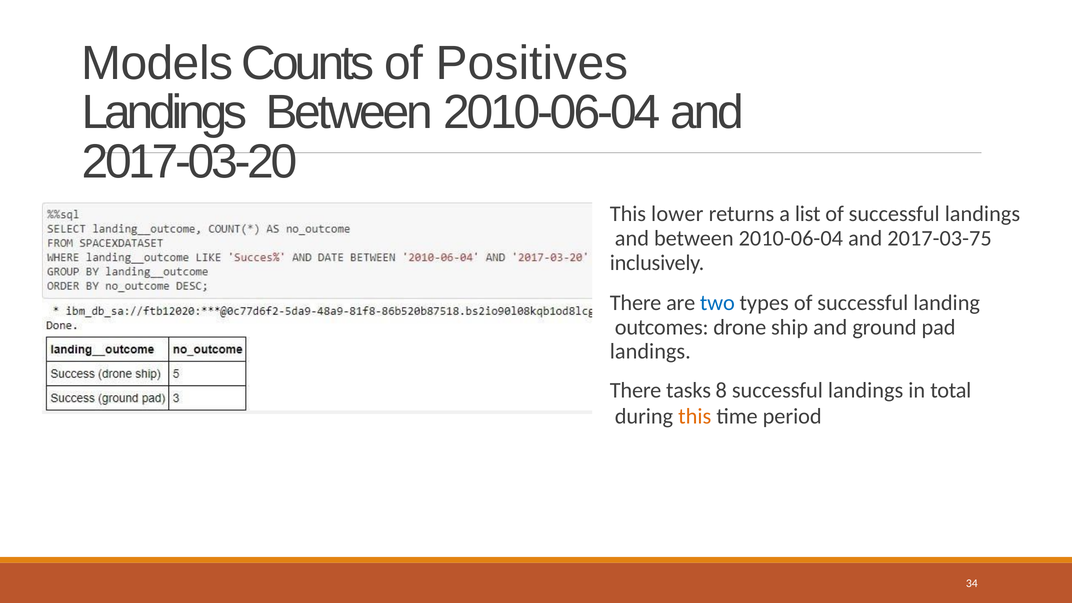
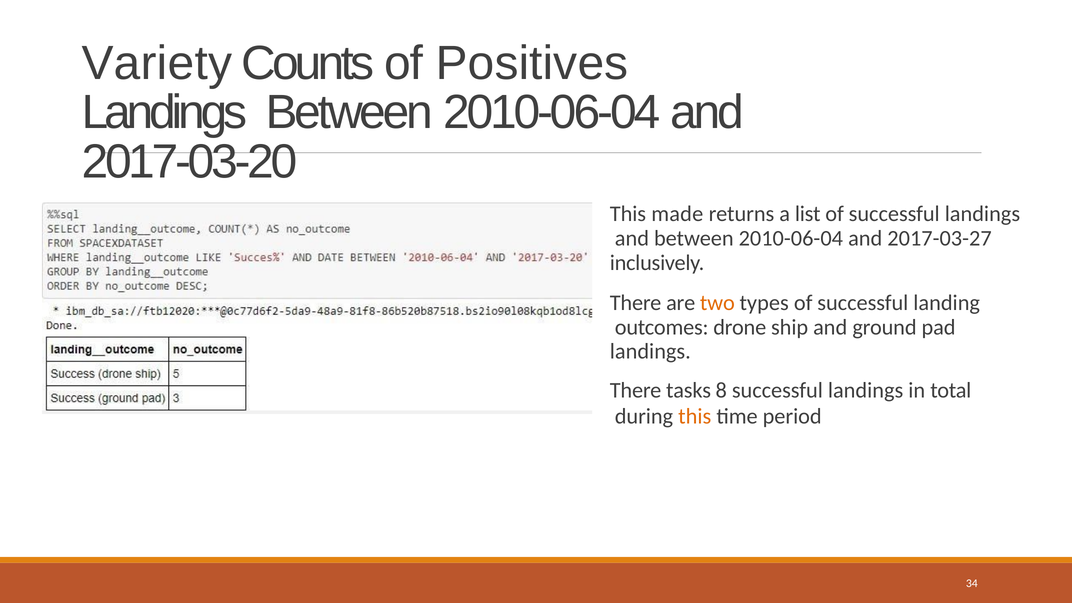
Models: Models -> Variety
lower: lower -> made
2017-03-75: 2017-03-75 -> 2017-03-27
two colour: blue -> orange
